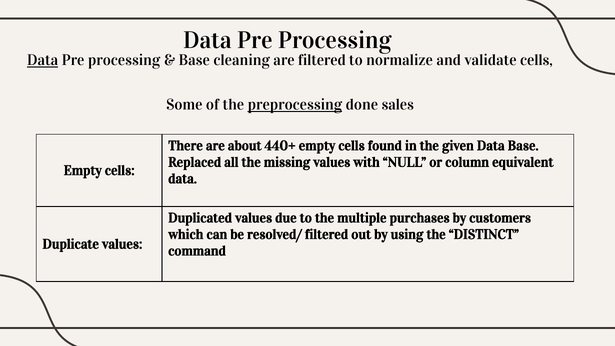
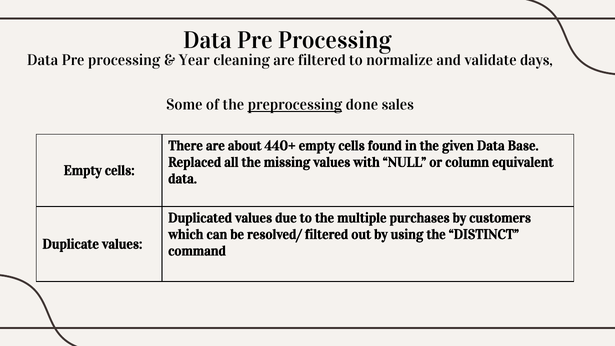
Data at (43, 60) underline: present -> none
Base at (194, 60): Base -> Year
validate cells: cells -> days
